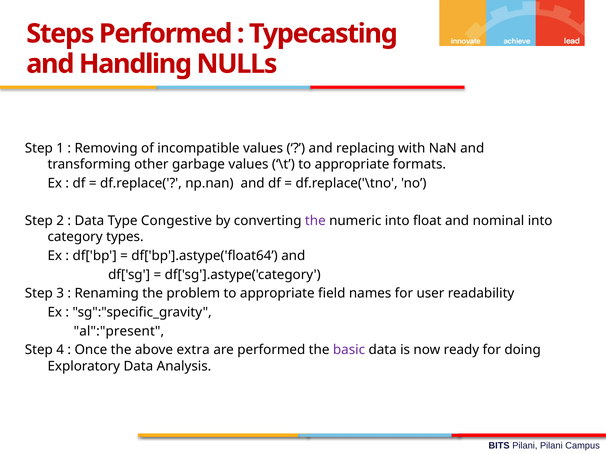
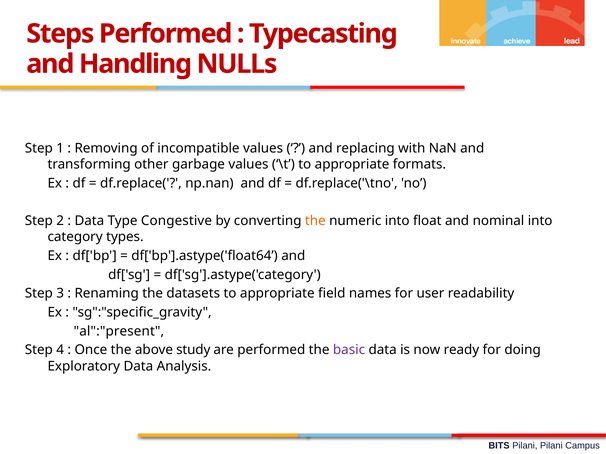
the at (315, 221) colour: purple -> orange
problem: problem -> datasets
extra: extra -> study
